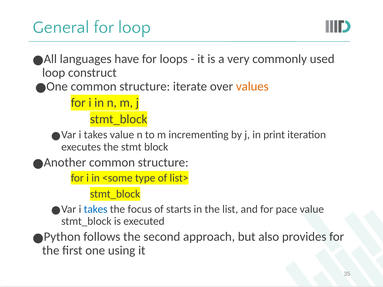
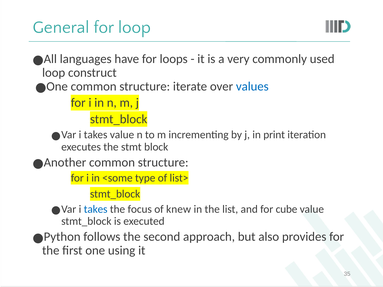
values colour: orange -> blue
starts: starts -> knew
pace: pace -> cube
